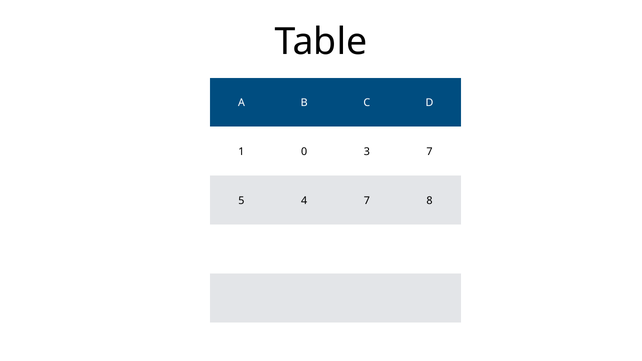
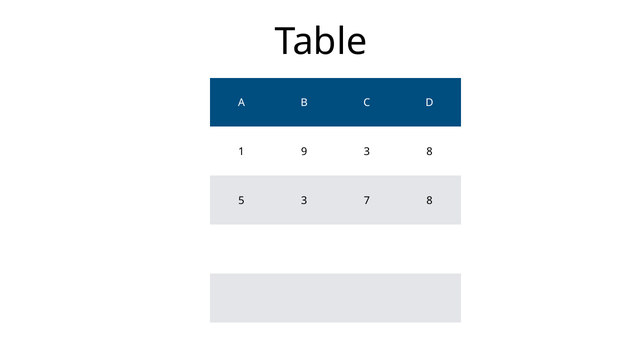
0: 0 -> 9
3 7: 7 -> 8
5 4: 4 -> 3
